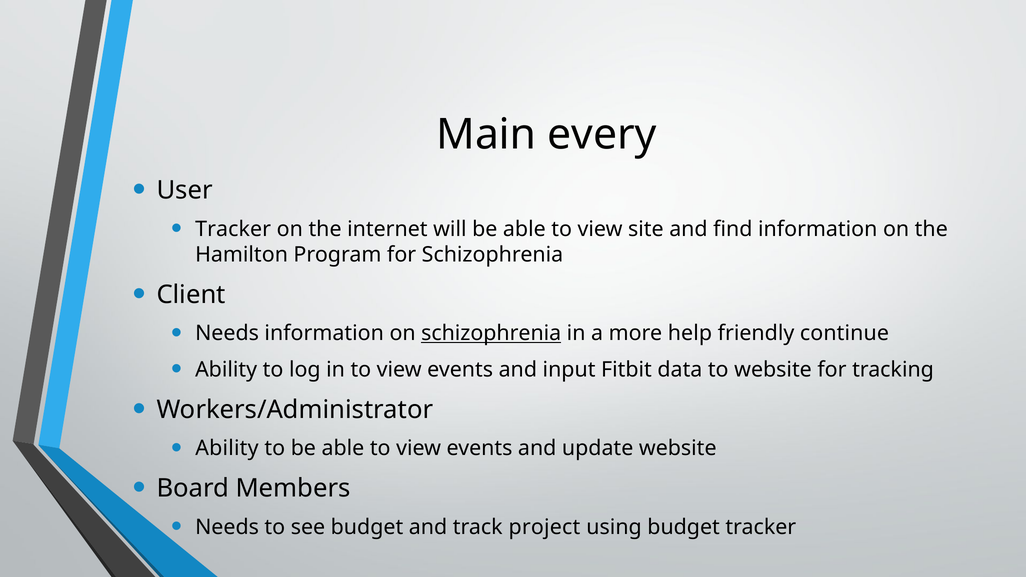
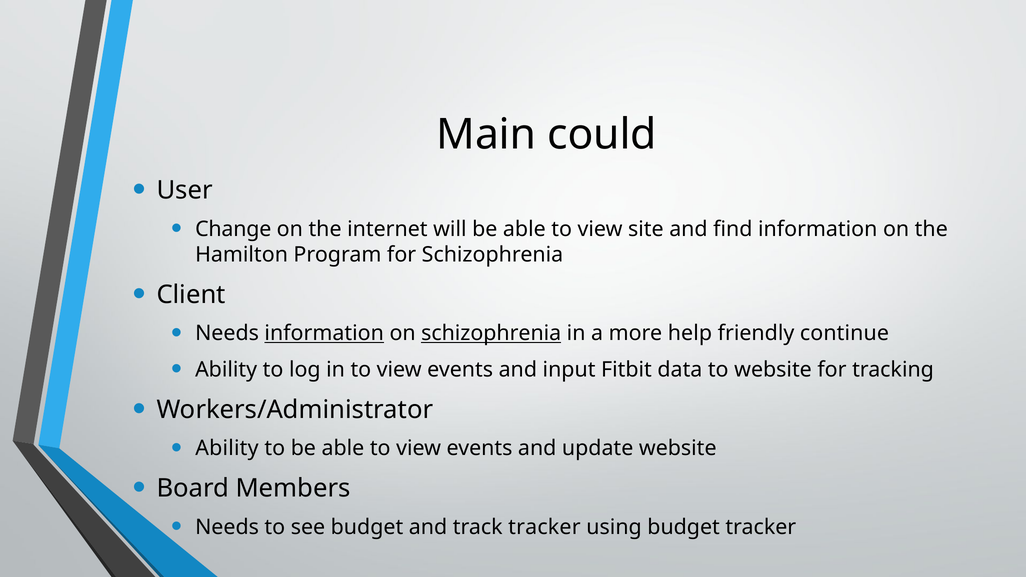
every: every -> could
Tracker at (233, 229): Tracker -> Change
information at (324, 333) underline: none -> present
track project: project -> tracker
